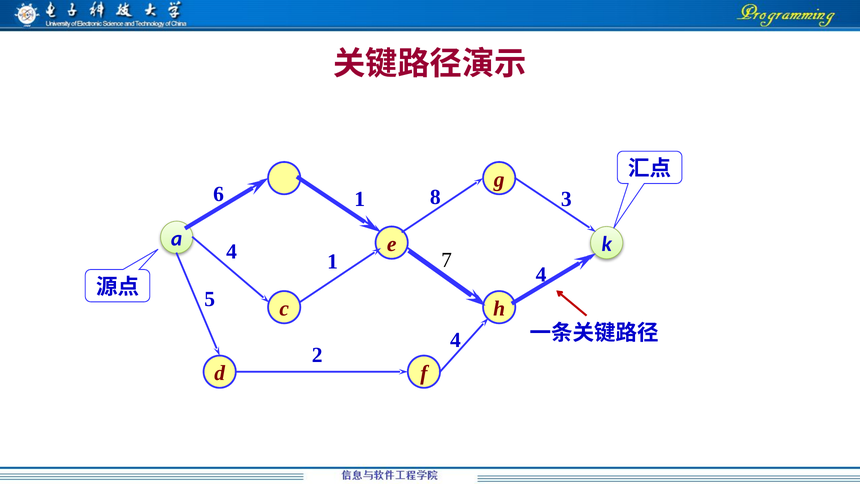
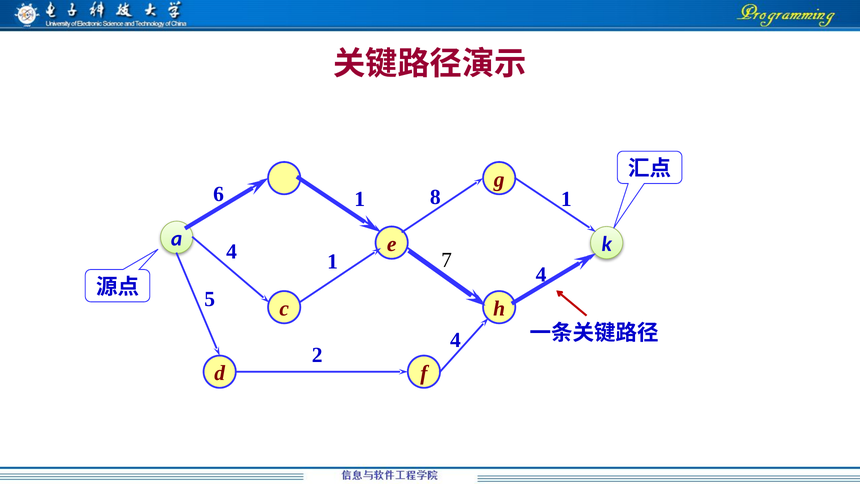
8 3: 3 -> 1
